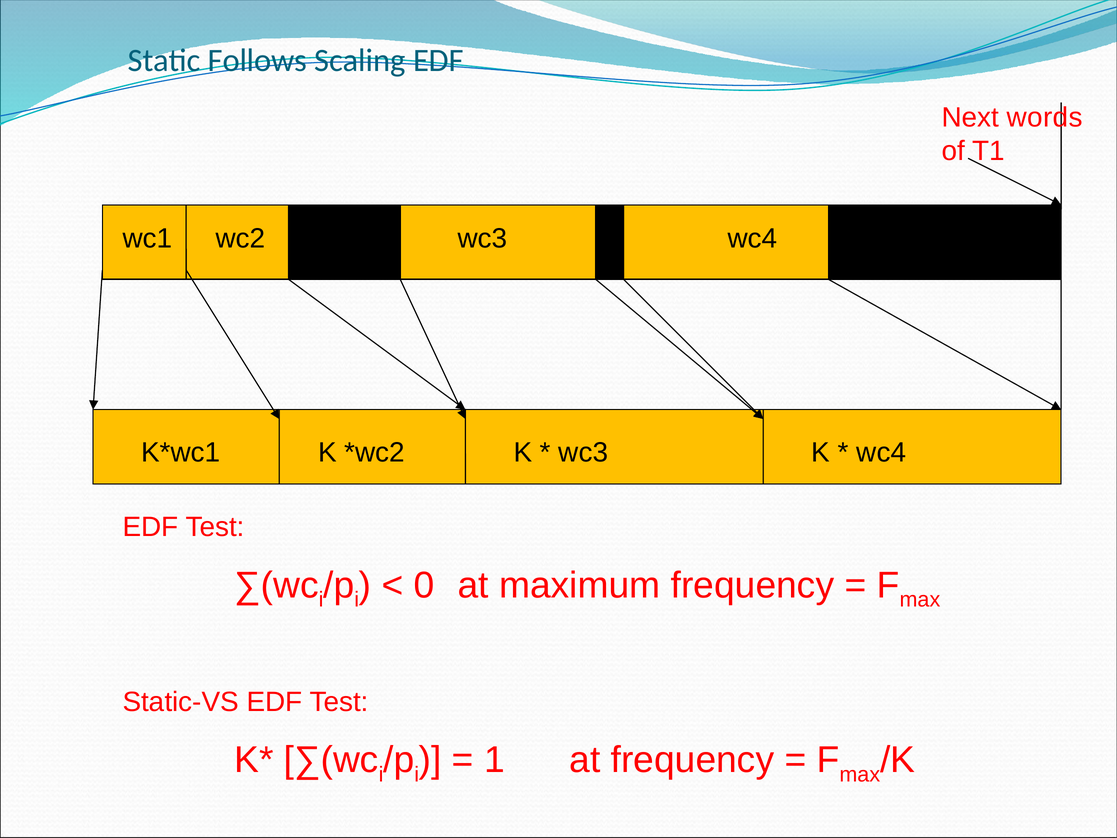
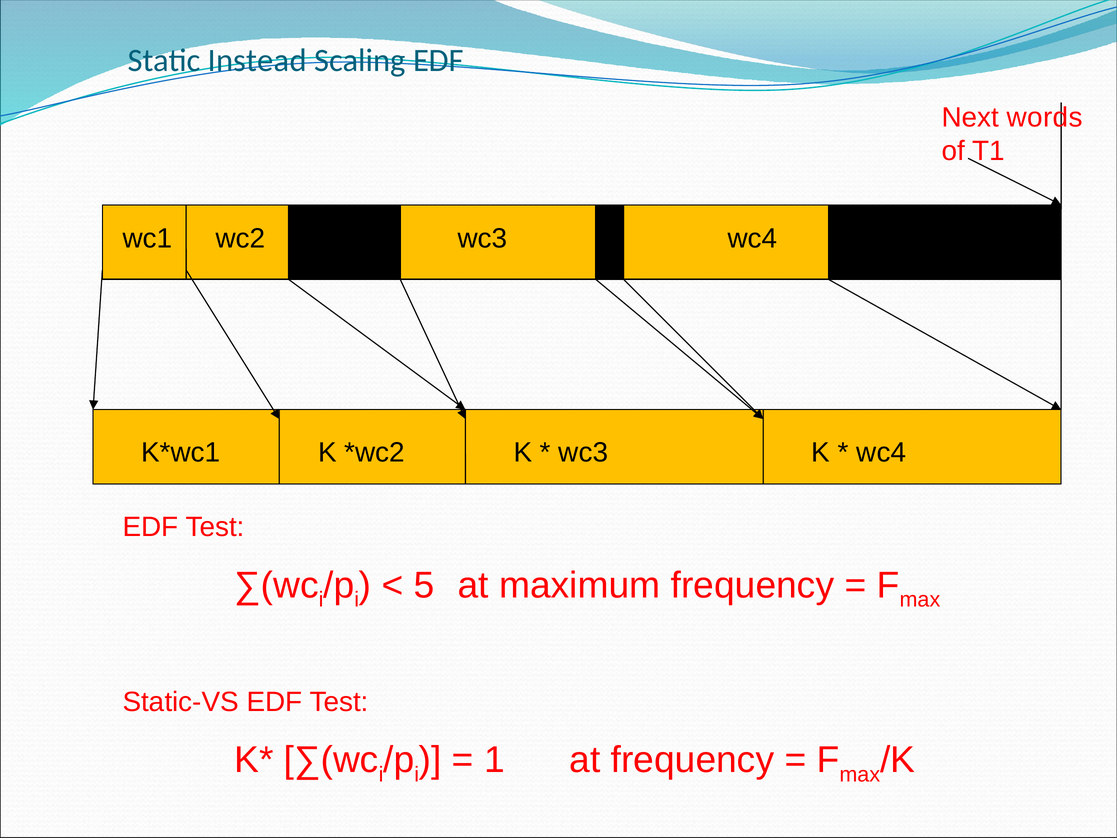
Follows: Follows -> Instead
0: 0 -> 5
